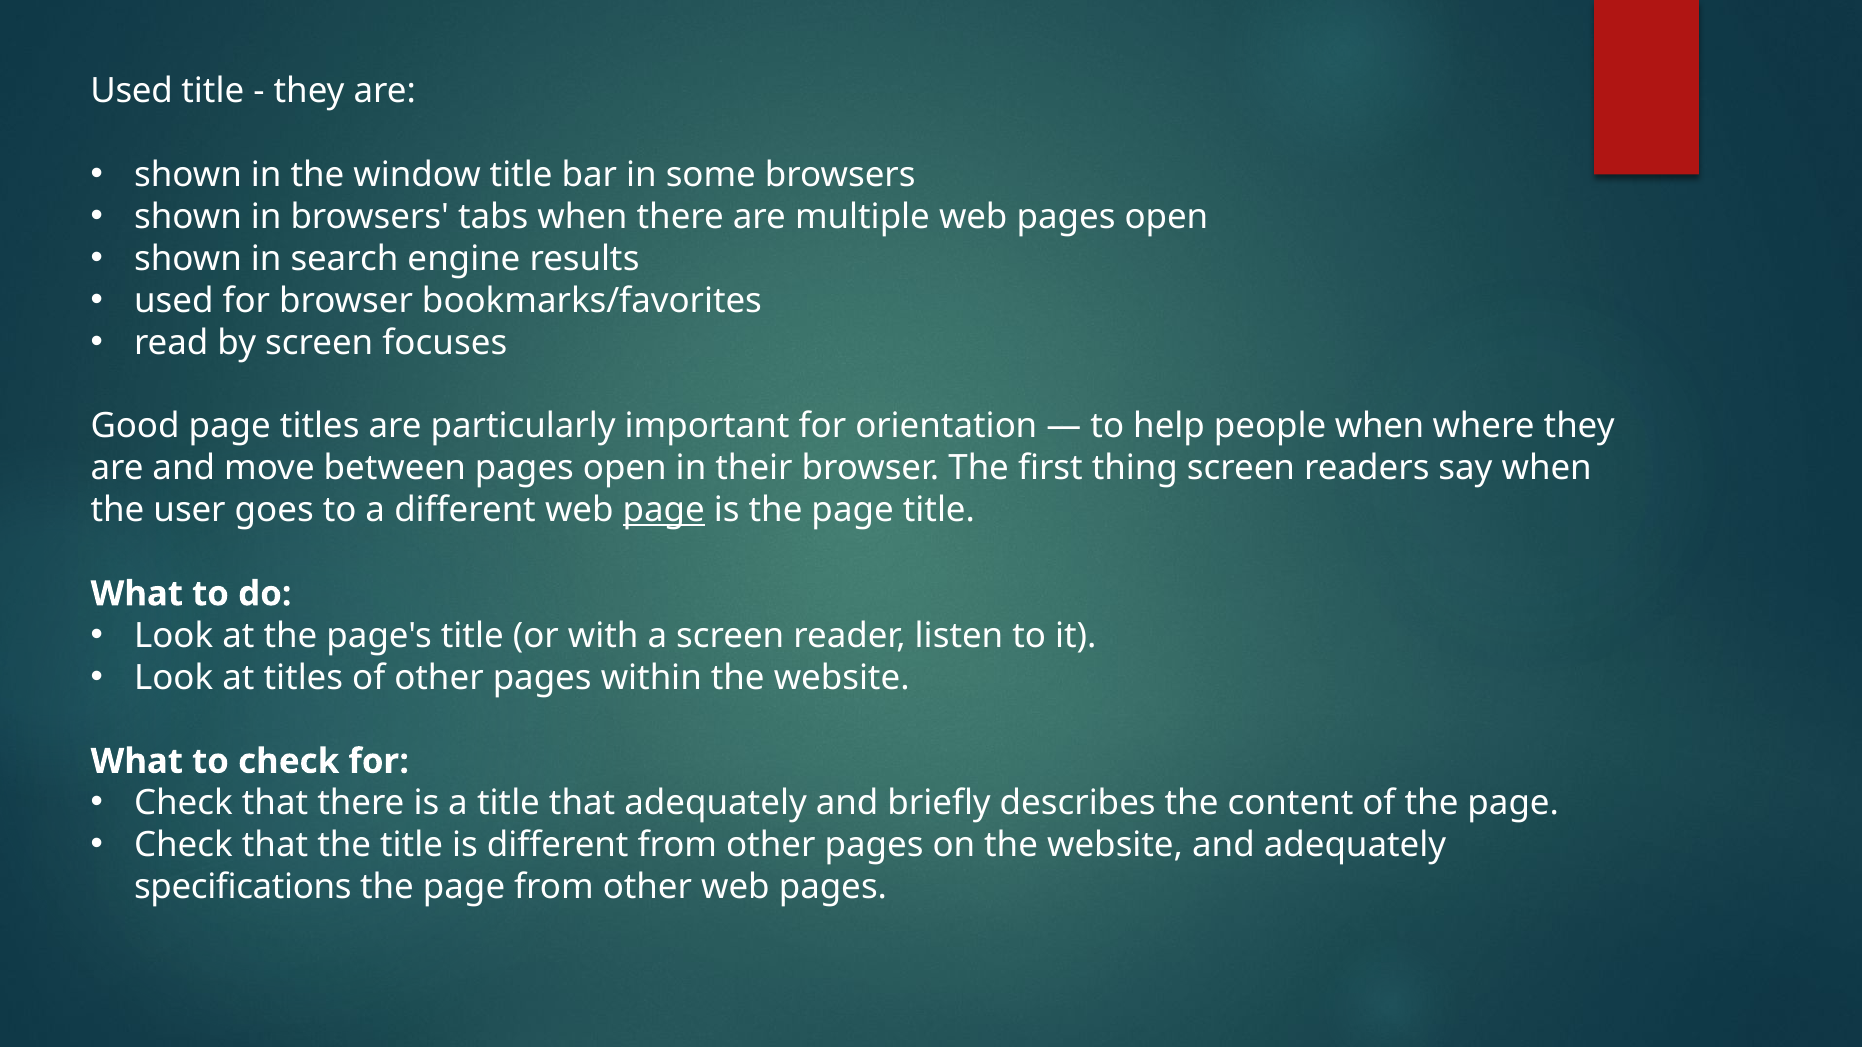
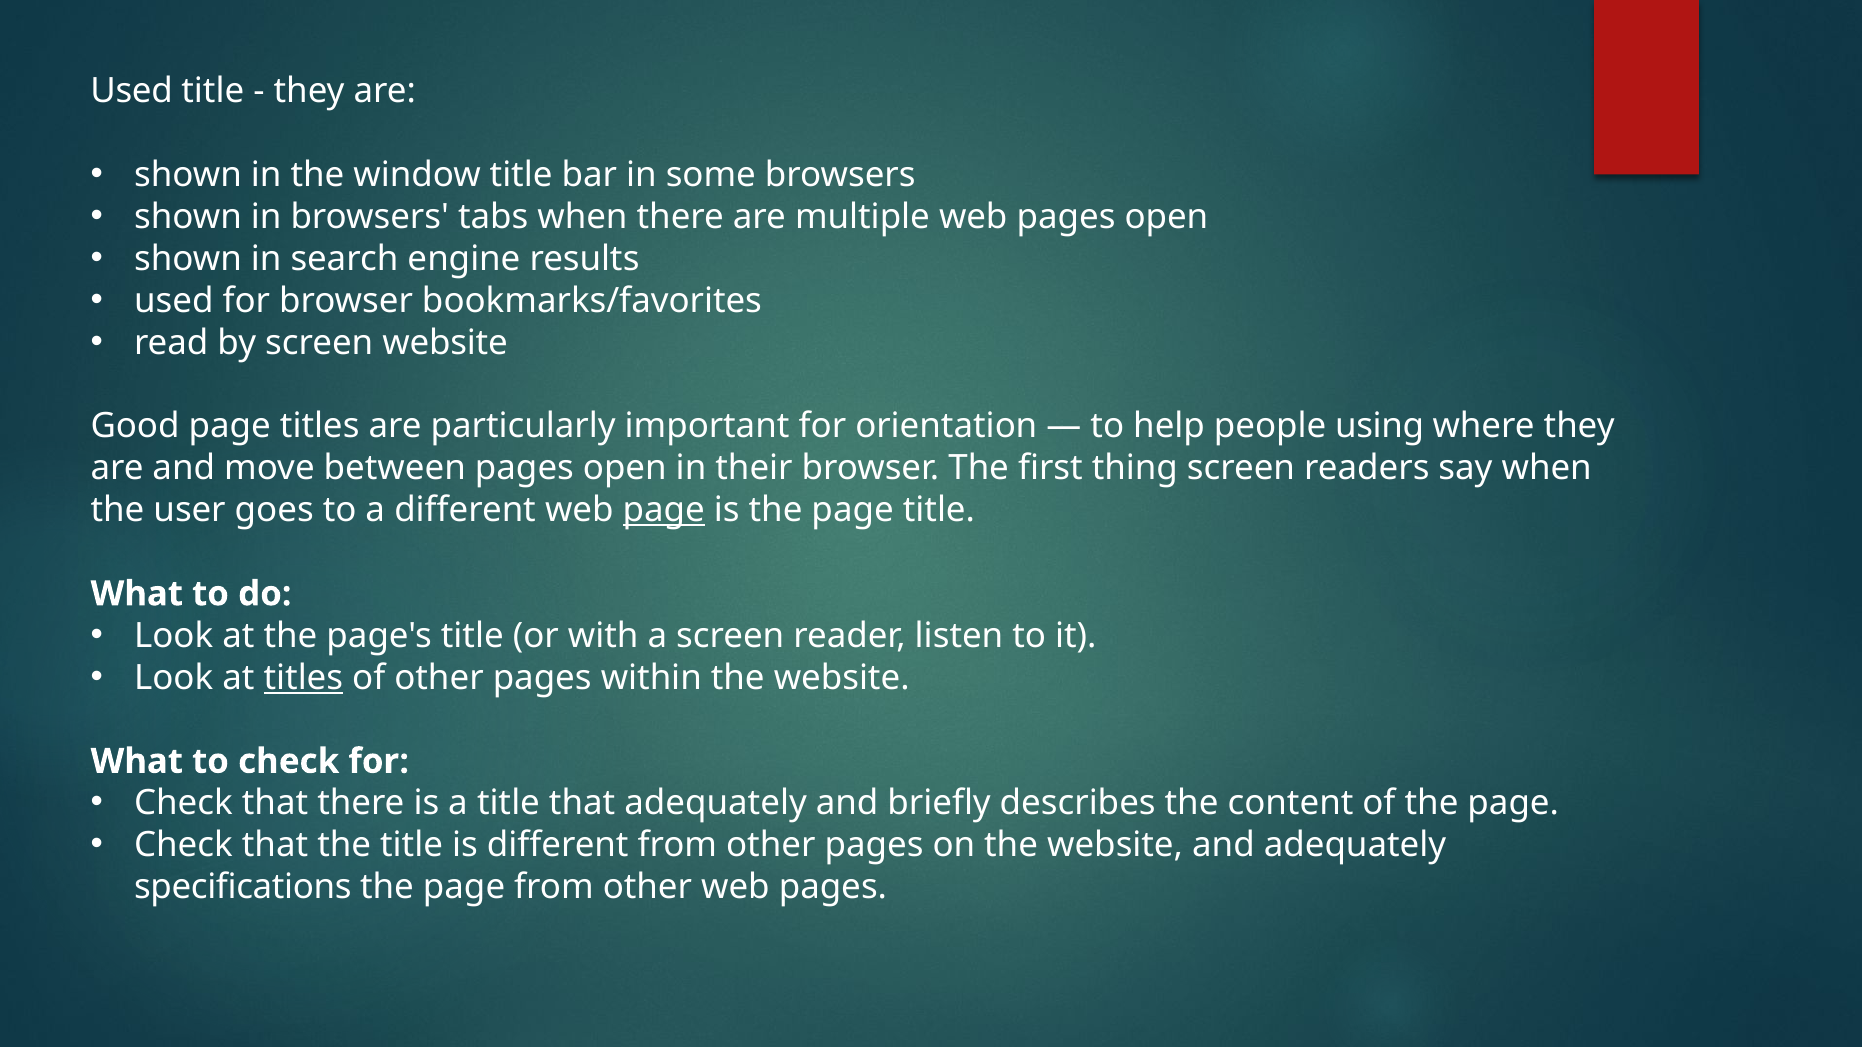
screen focuses: focuses -> website
people when: when -> using
titles at (303, 678) underline: none -> present
